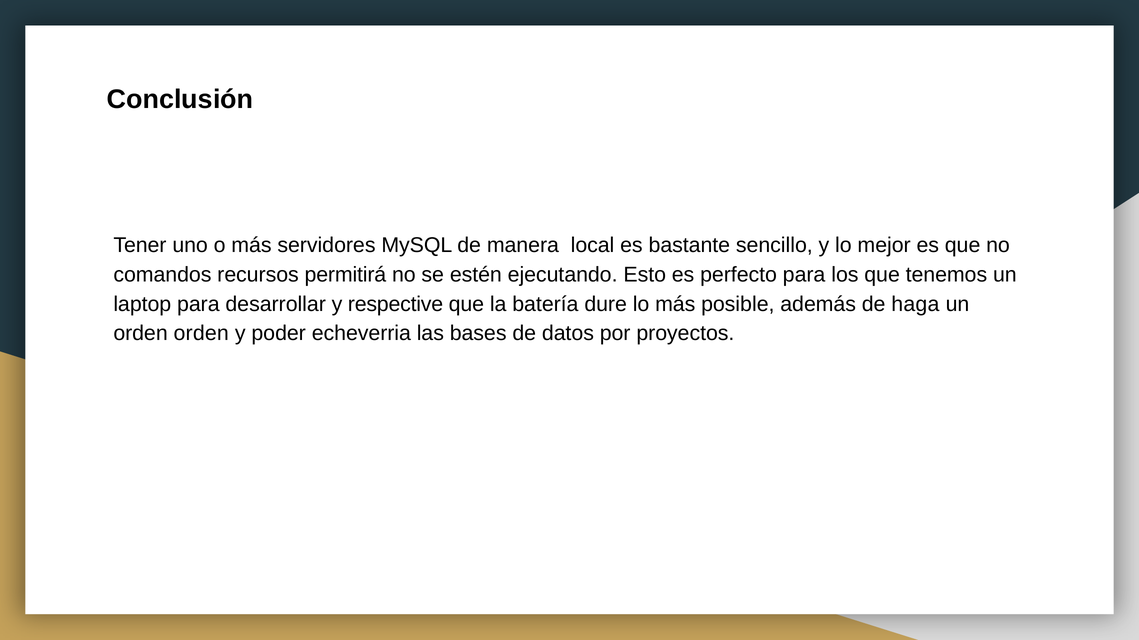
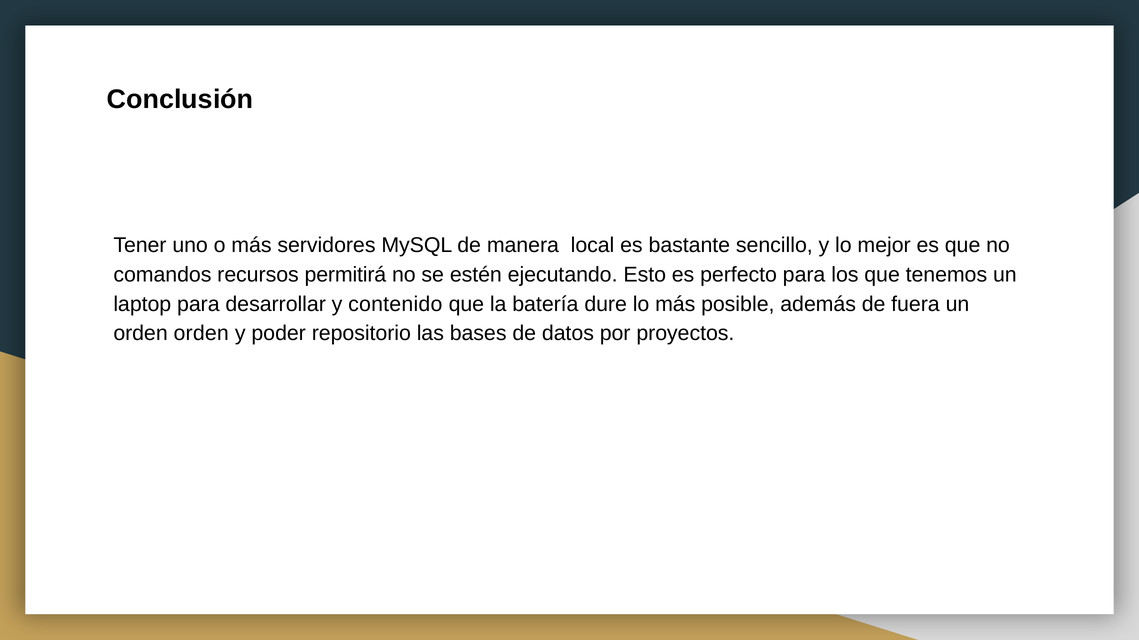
respective: respective -> contenido
haga: haga -> fuera
echeverria: echeverria -> repositorio
